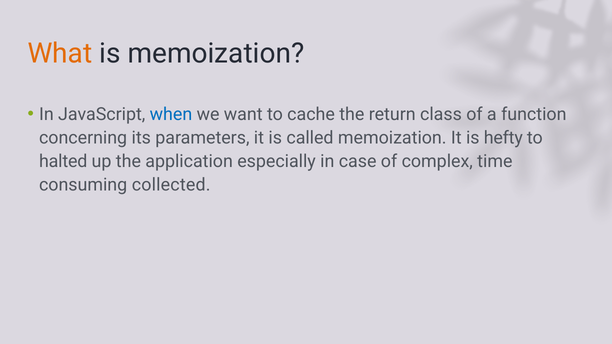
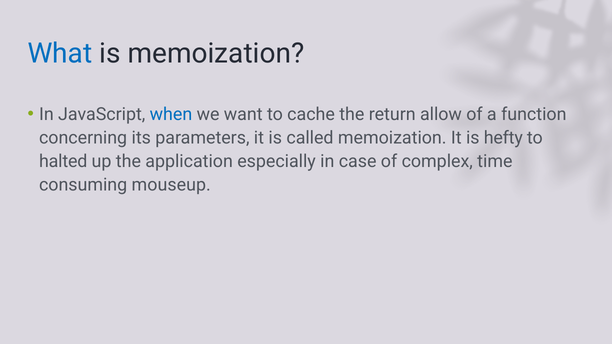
What colour: orange -> blue
class: class -> allow
collected: collected -> mouseup
